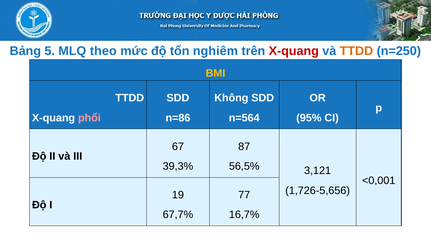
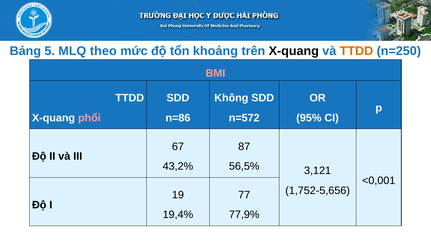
nghiêm: nghiêm -> khoảng
X-quang at (294, 51) colour: red -> black
BMI colour: yellow -> pink
n=564: n=564 -> n=572
39,3%: 39,3% -> 43,2%
1,726-5,656: 1,726-5,656 -> 1,752-5,656
67,7%: 67,7% -> 19,4%
16,7%: 16,7% -> 77,9%
